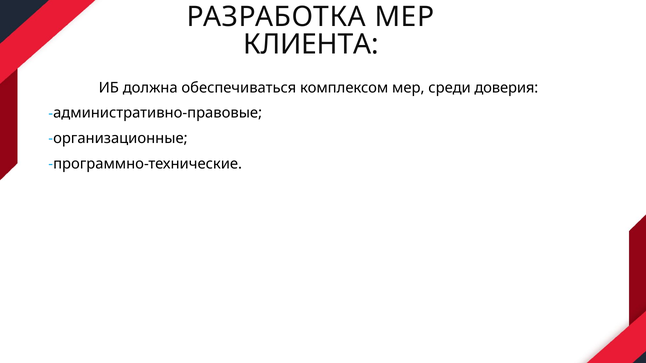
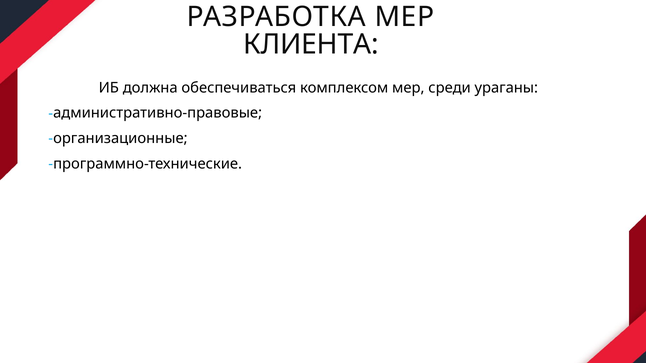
доверия: доверия -> ураганы
